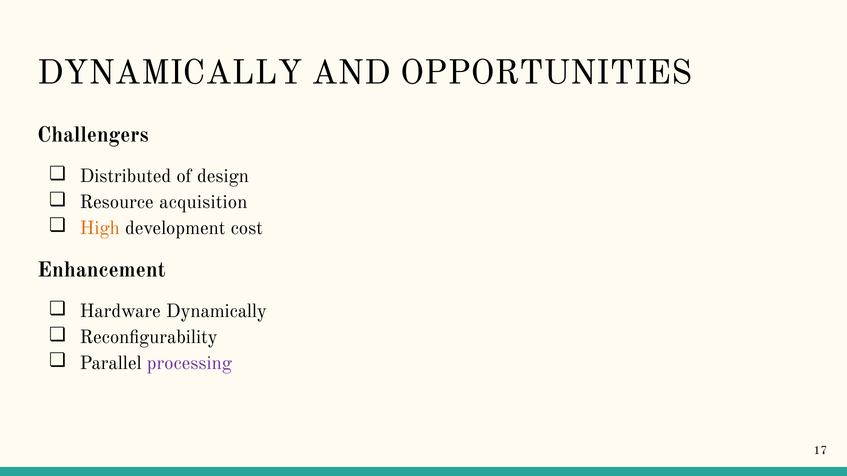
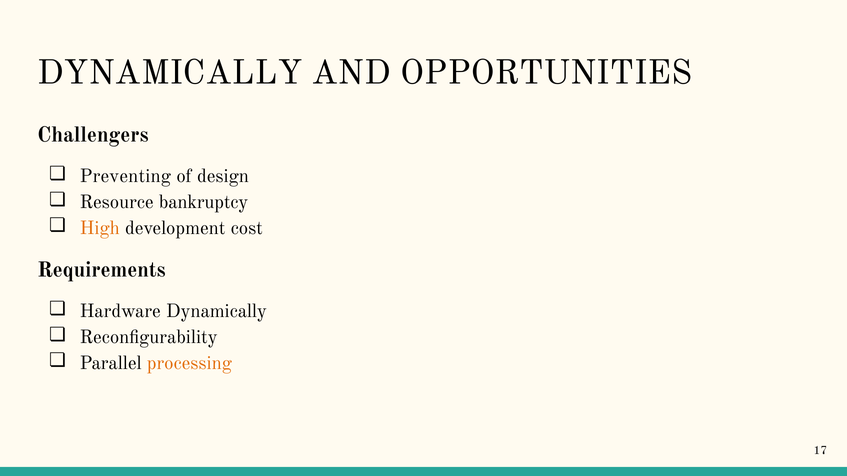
Distributed: Distributed -> Preventing
acquisition: acquisition -> bankruptcy
Enhancement: Enhancement -> Requirements
processing colour: purple -> orange
